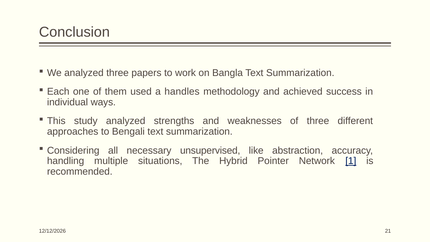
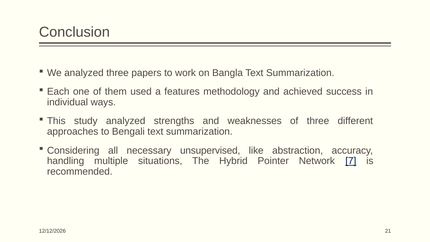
handles: handles -> features
1: 1 -> 7
